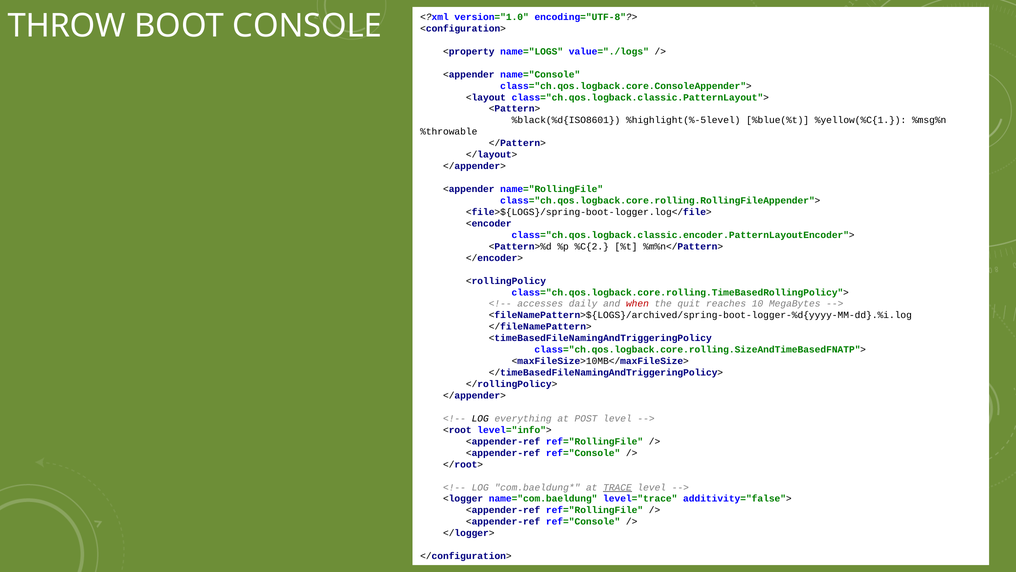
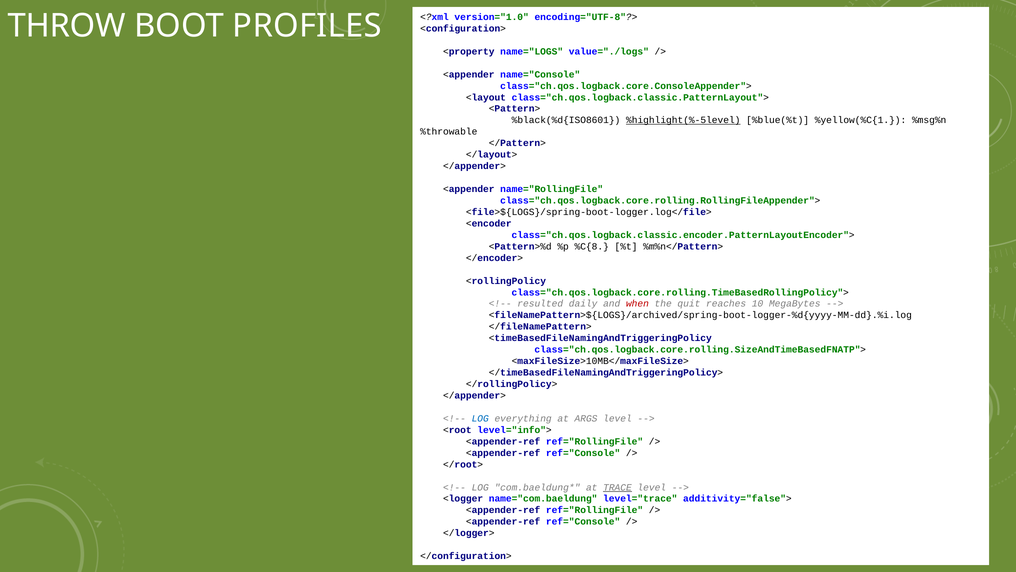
CONSOLE: CONSOLE -> PROFILES
%highlight(%-5level underline: none -> present
%C{2: %C{2 -> %C{8
accesses: accesses -> resulted
LOG at (480, 418) colour: black -> blue
POST: POST -> ARGS
